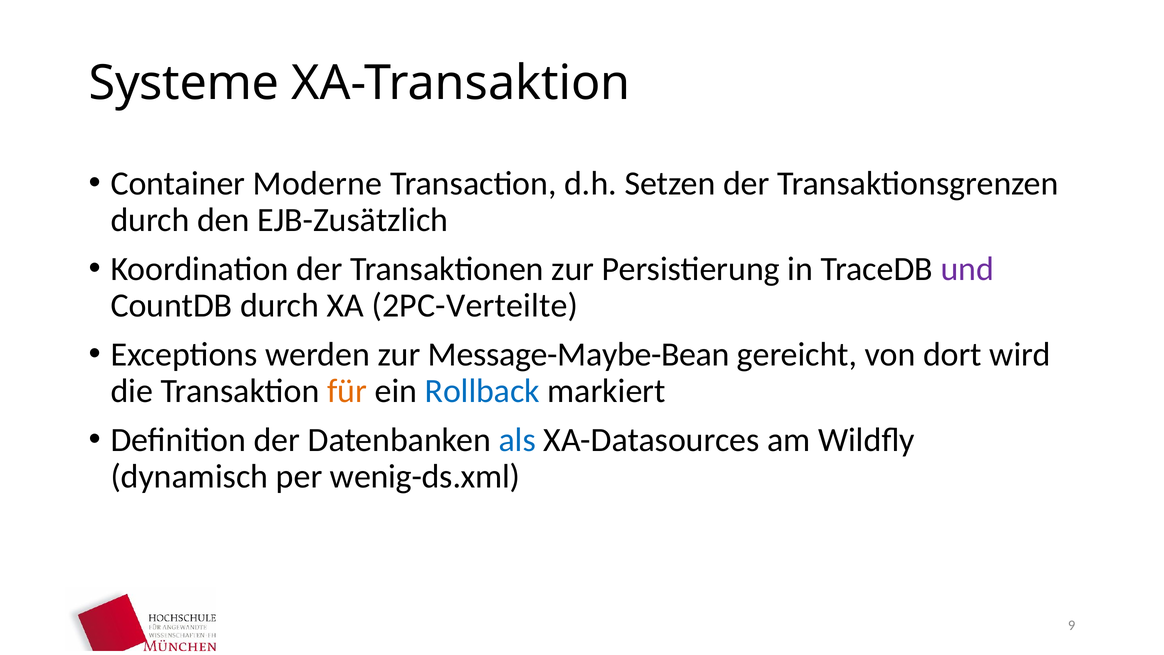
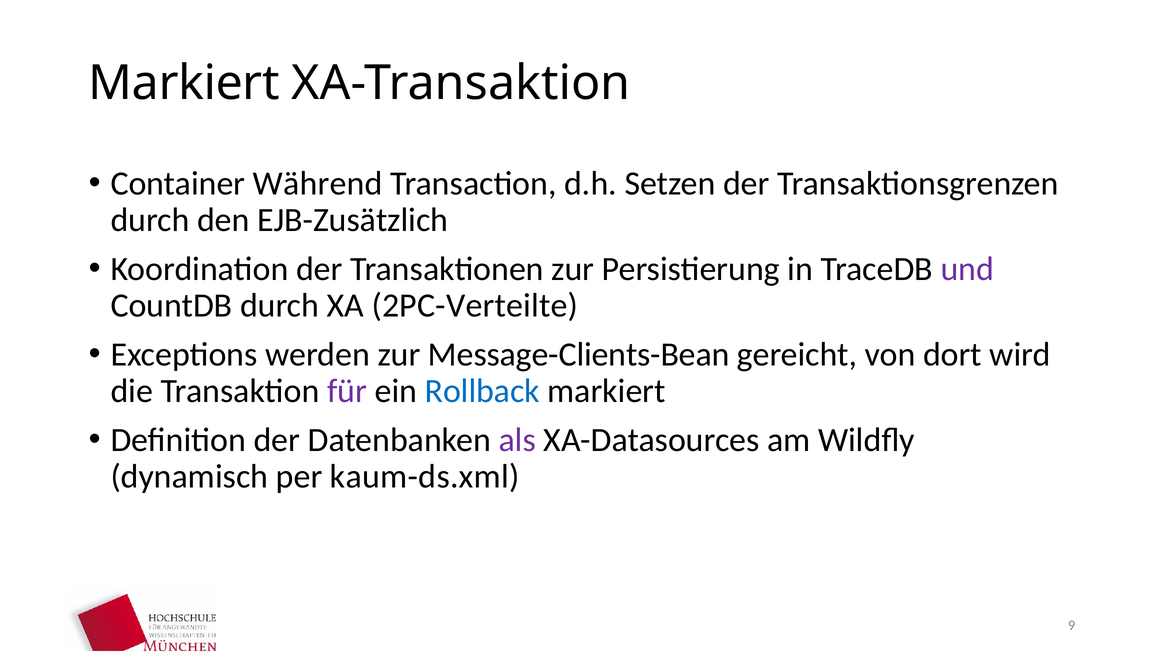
Systeme at (184, 83): Systeme -> Markiert
Moderne: Moderne -> Während
Message-Maybe-Bean: Message-Maybe-Bean -> Message-Clients-Bean
für colour: orange -> purple
als colour: blue -> purple
wenig-ds.xml: wenig-ds.xml -> kaum-ds.xml
